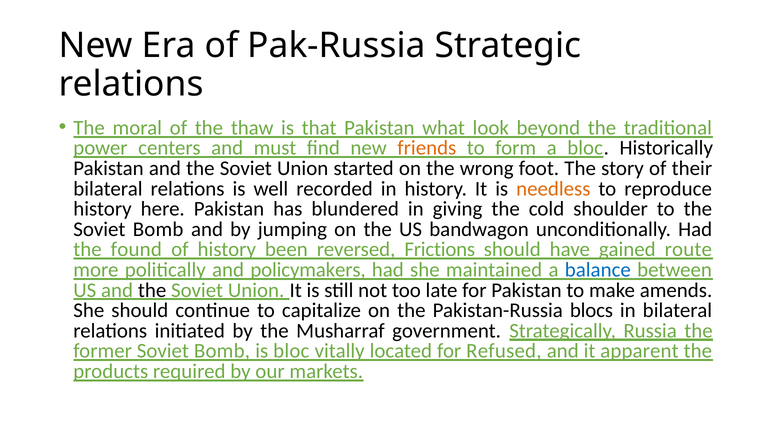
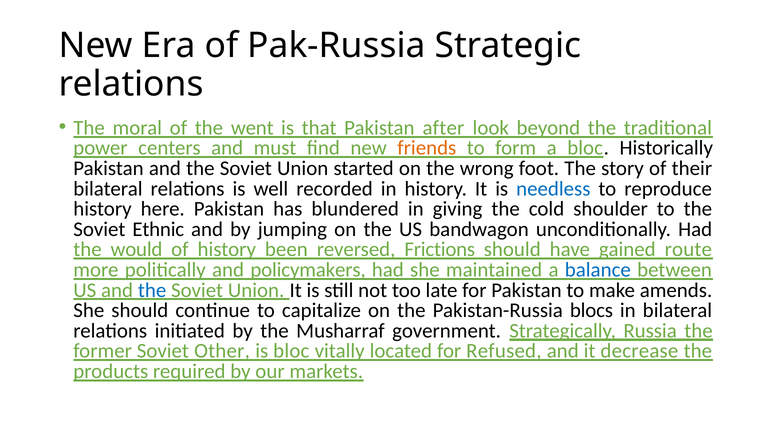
thaw: thaw -> went
what: what -> after
needless colour: orange -> blue
Bomb at (158, 229): Bomb -> Ethnic
found: found -> would
the at (152, 290) colour: black -> blue
former Soviet Bomb: Bomb -> Other
apparent: apparent -> decrease
